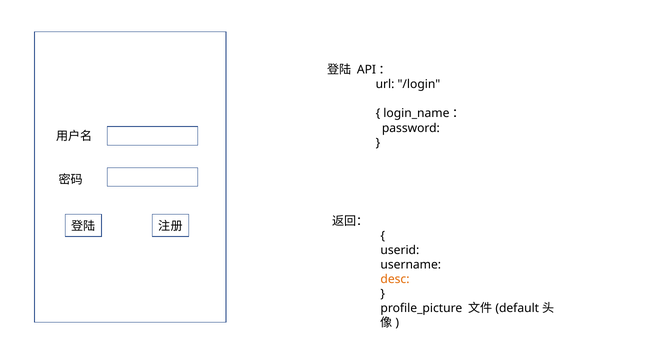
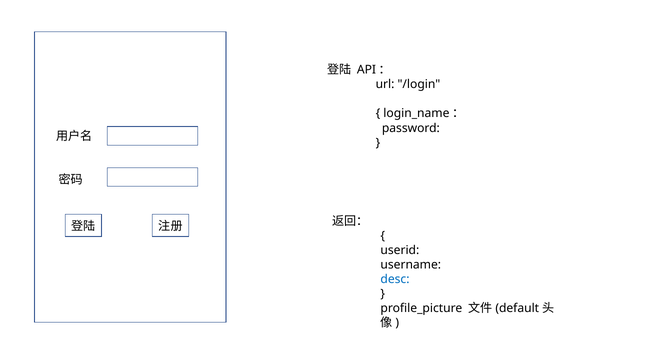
desc colour: orange -> blue
